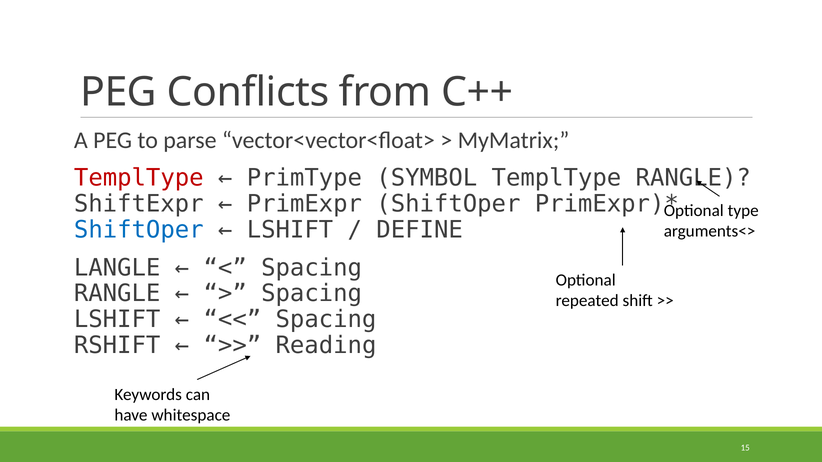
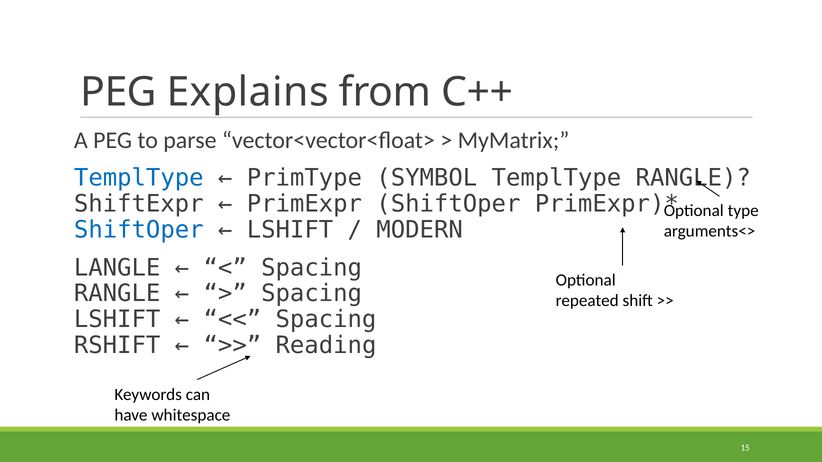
Conflicts: Conflicts -> Explains
TemplType at (139, 178) colour: red -> blue
DEFINE: DEFINE -> MODERN
